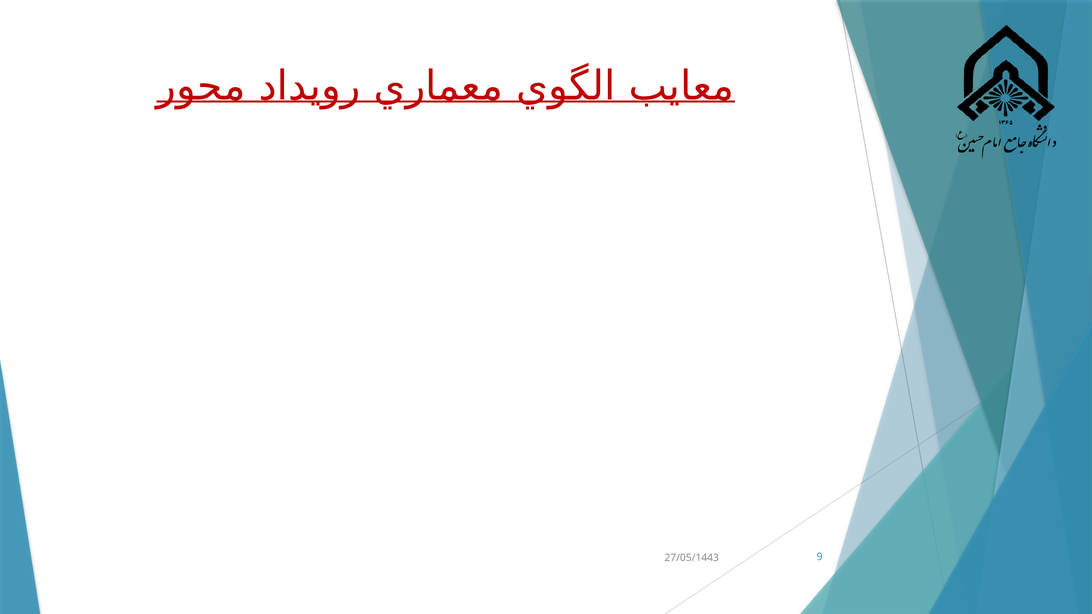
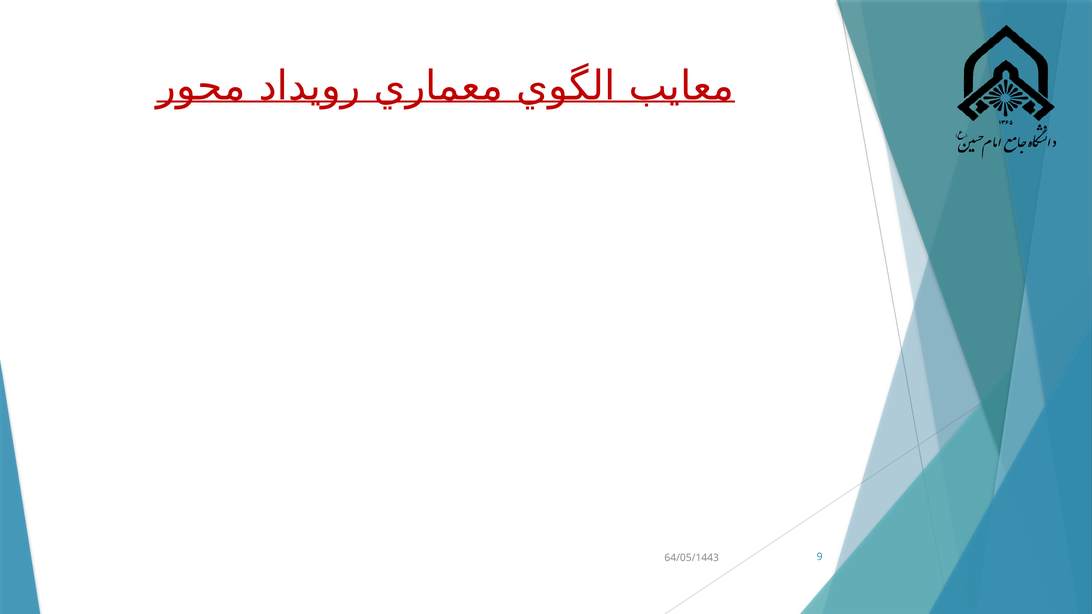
27/05/1443: 27/05/1443 -> 64/05/1443
